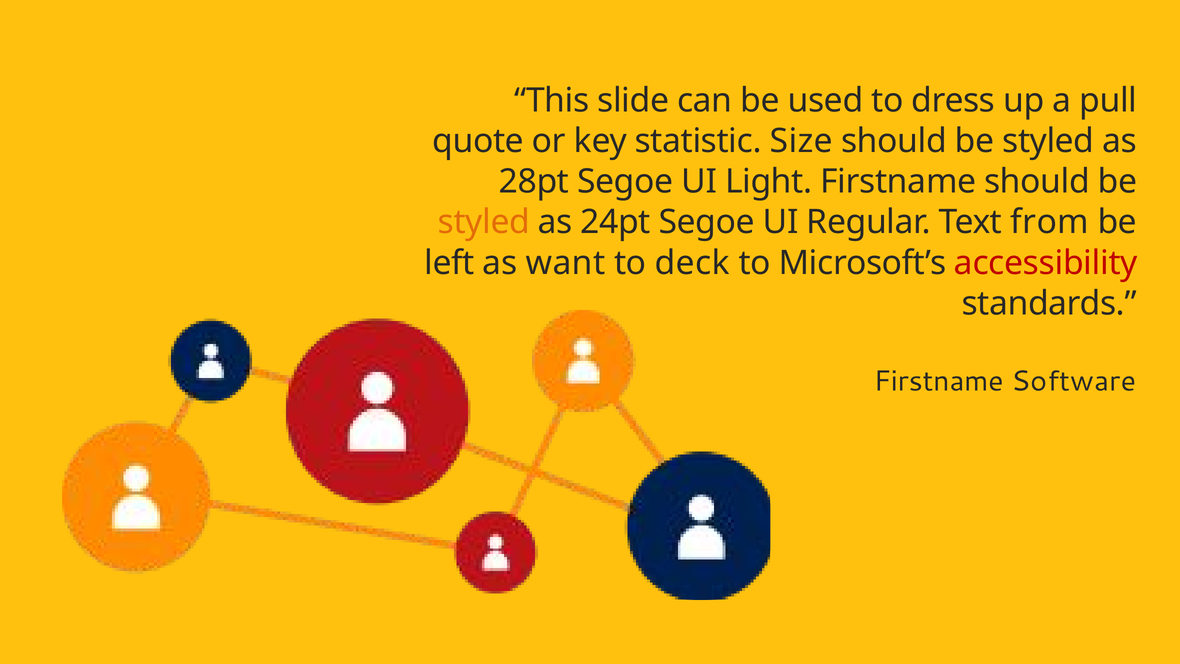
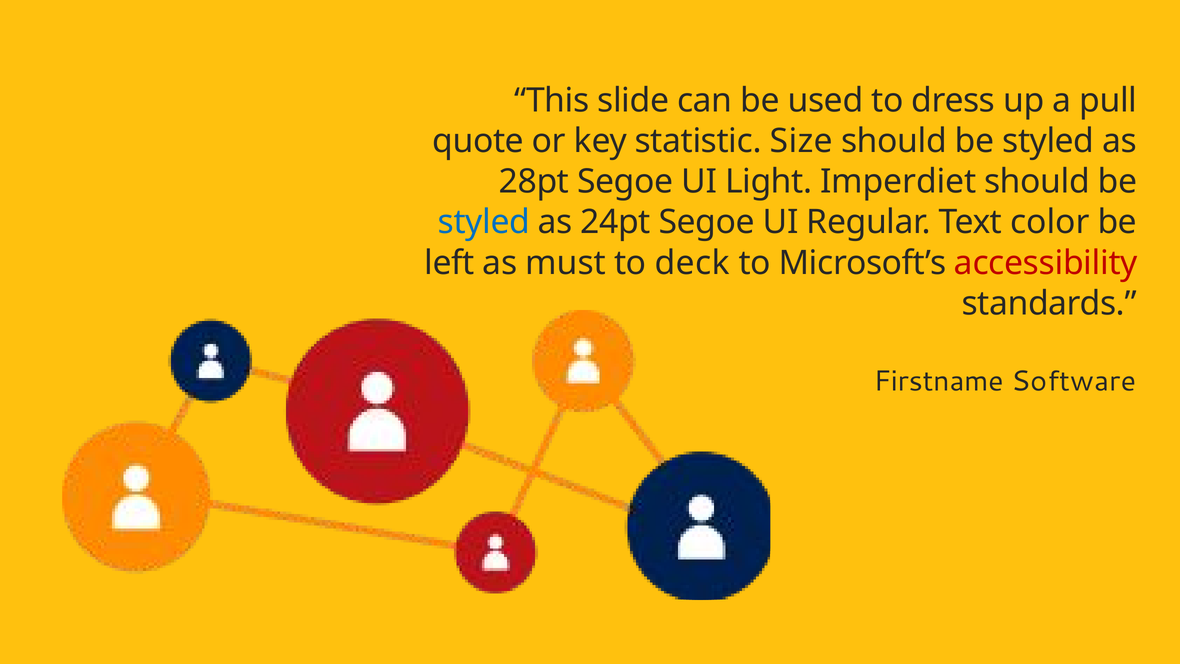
Light Firstname: Firstname -> Imperdiet
styled at (484, 222) colour: orange -> blue
from: from -> color
want: want -> must
